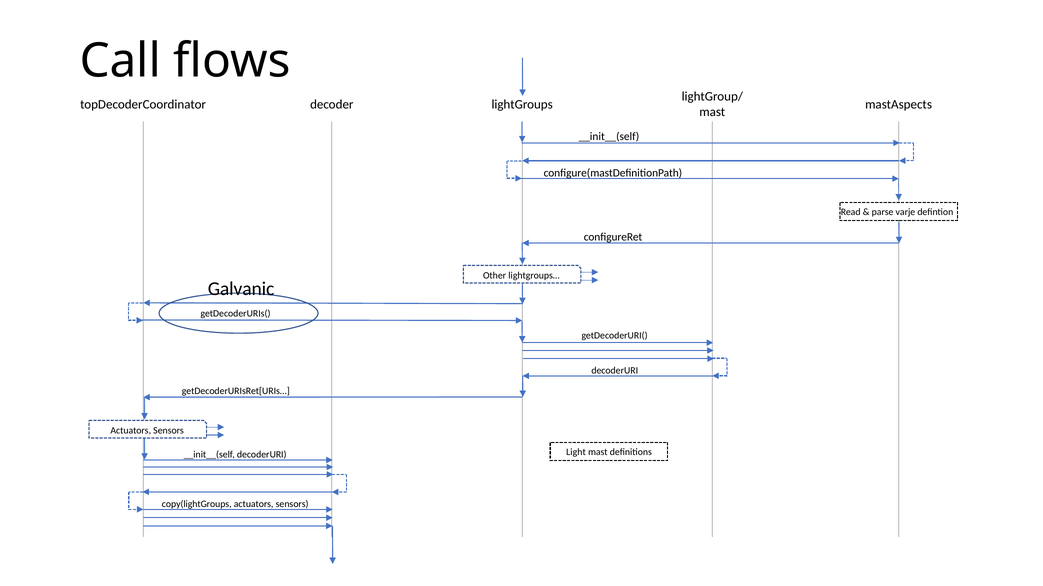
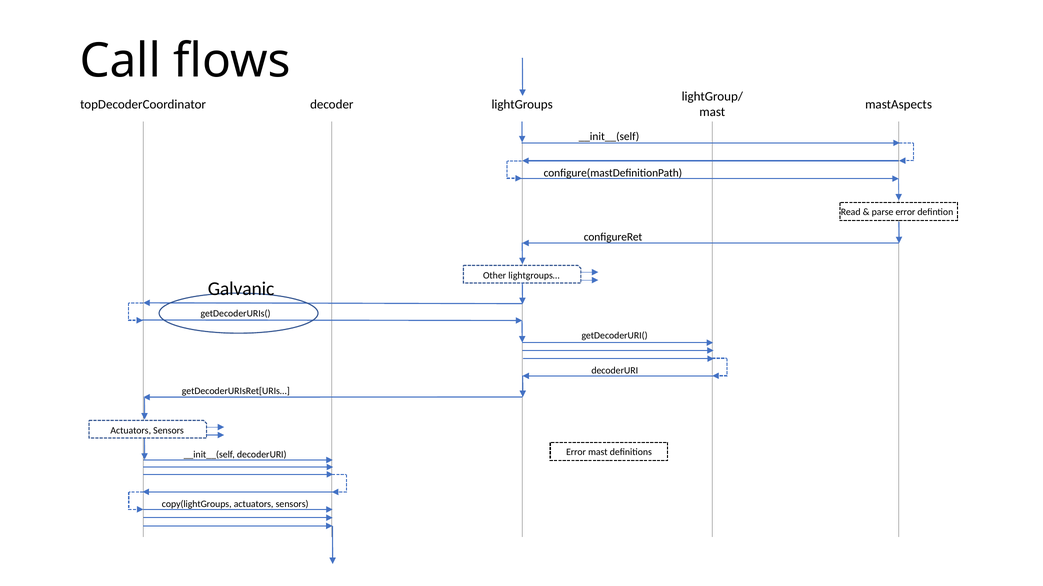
parse varje: varje -> error
Light at (576, 453): Light -> Error
